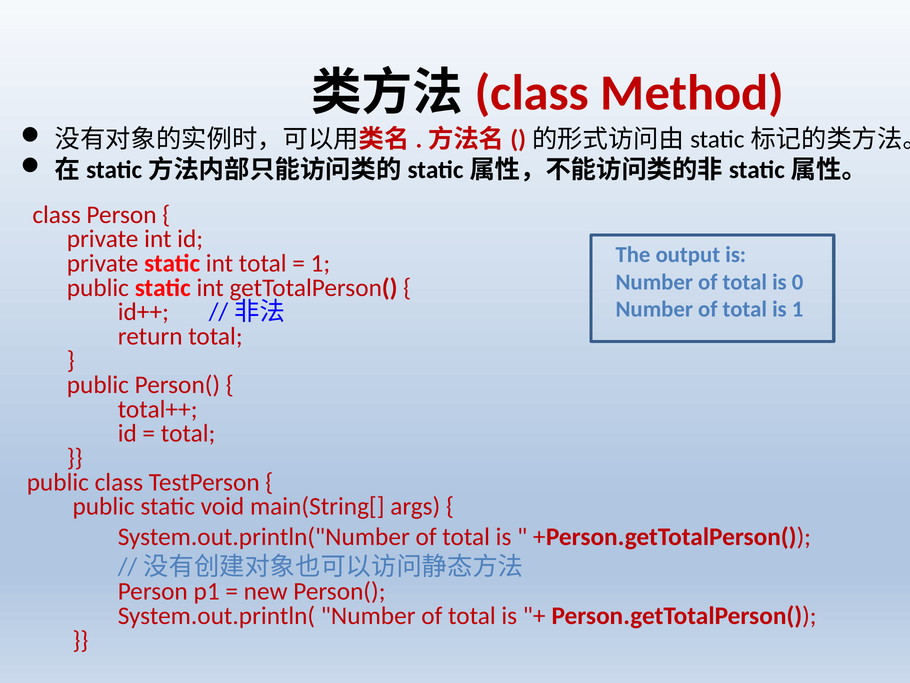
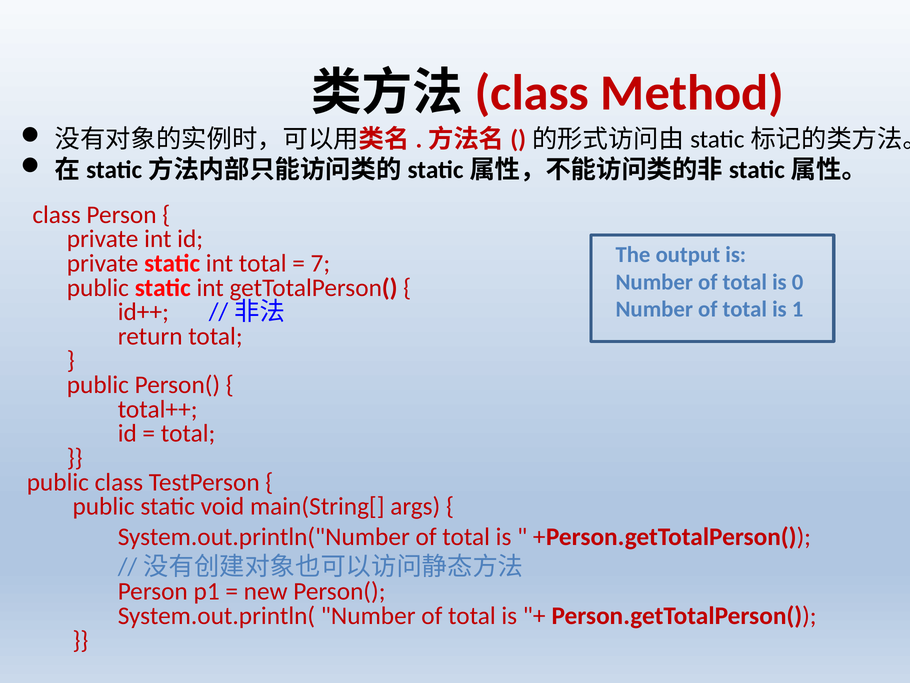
1 at (320, 263): 1 -> 7
